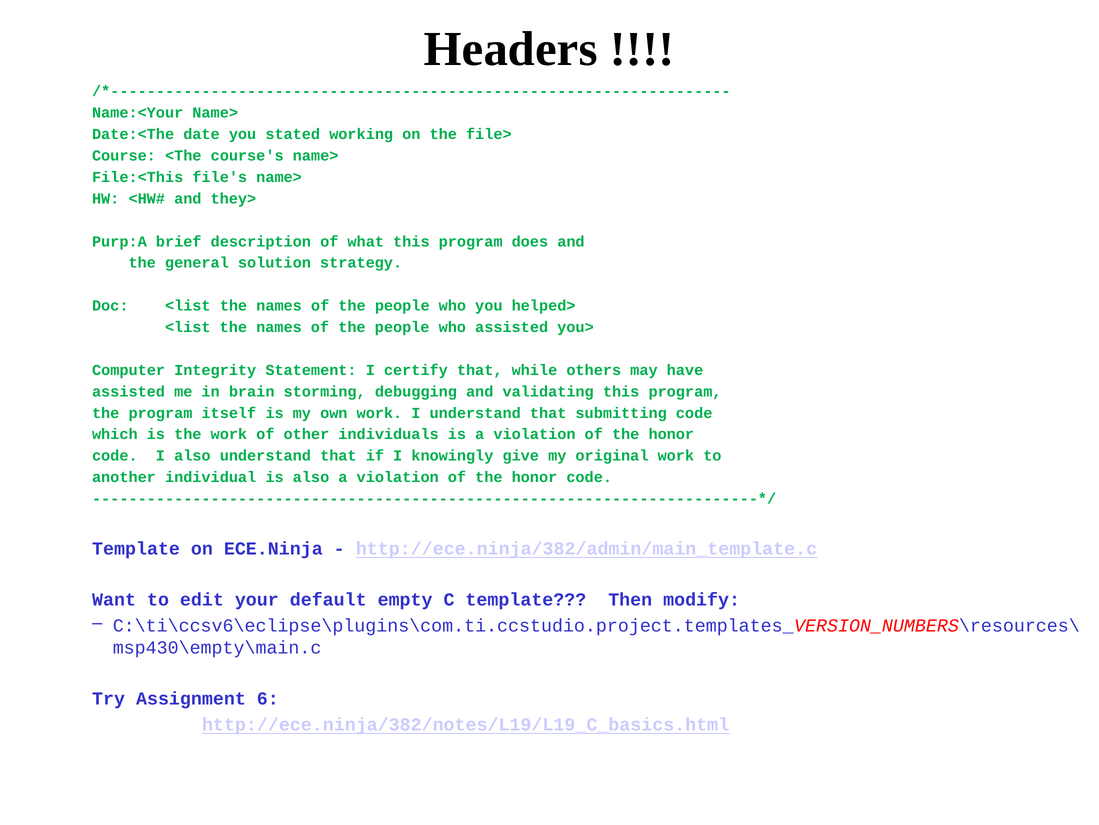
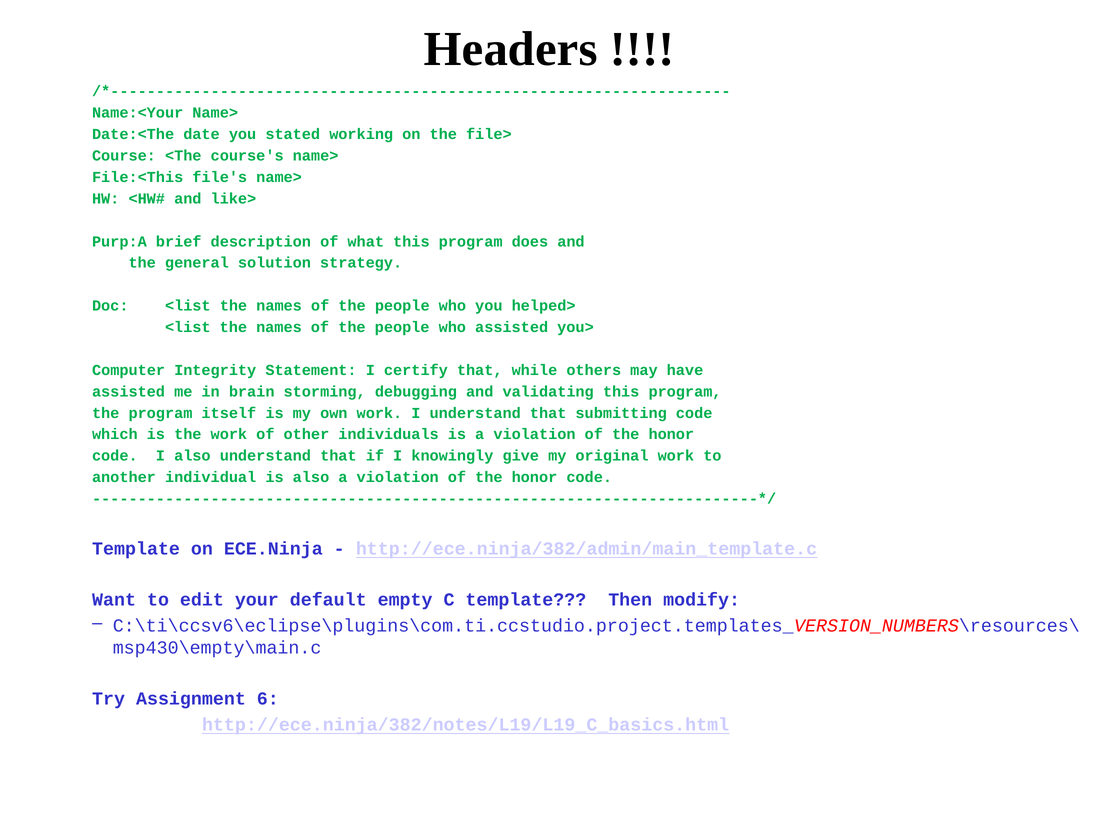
they>: they> -> like>
